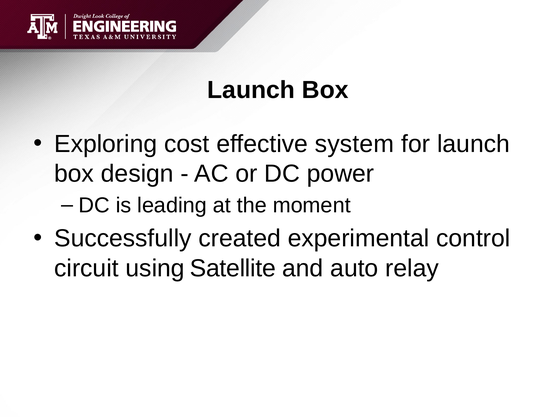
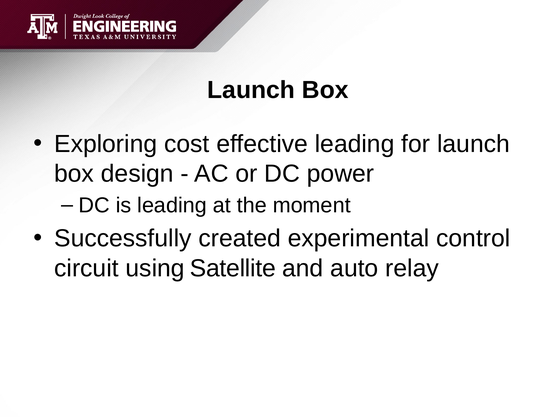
effective system: system -> leading
